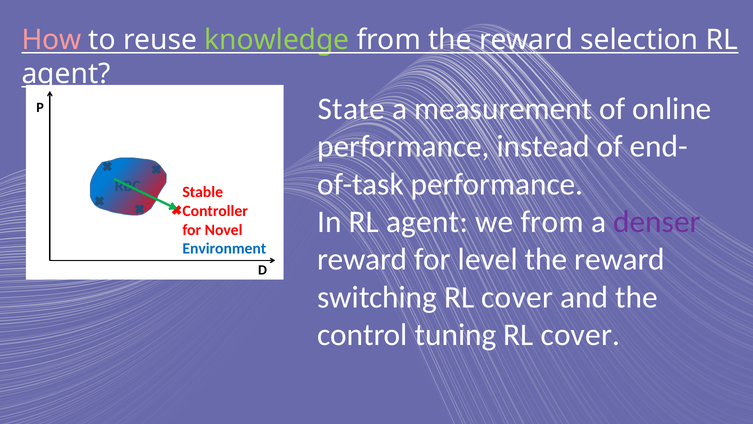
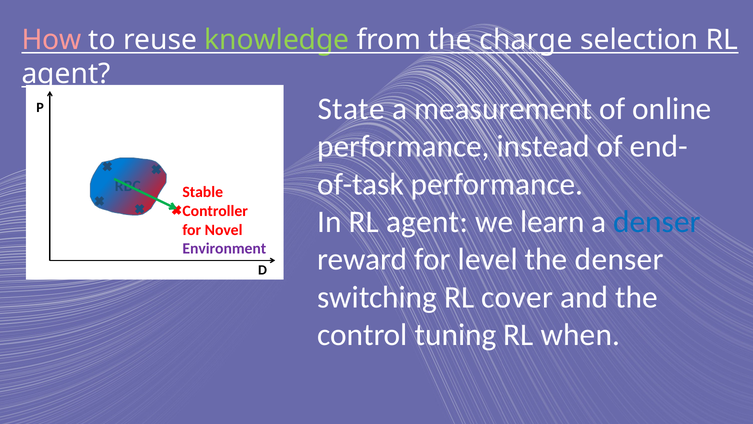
from the reward: reward -> charge
we from: from -> learn
denser at (657, 222) colour: purple -> blue
Environment colour: blue -> purple
reward at (620, 259): reward -> denser
tuning RL cover: cover -> when
